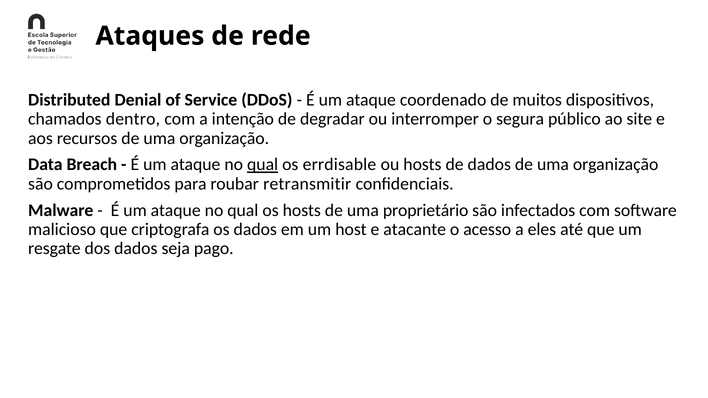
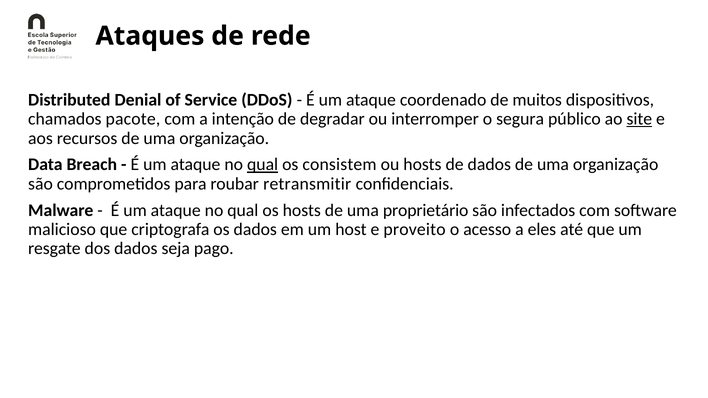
dentro: dentro -> pacote
site underline: none -> present
errdisable: errdisable -> consistem
atacante: atacante -> proveito
